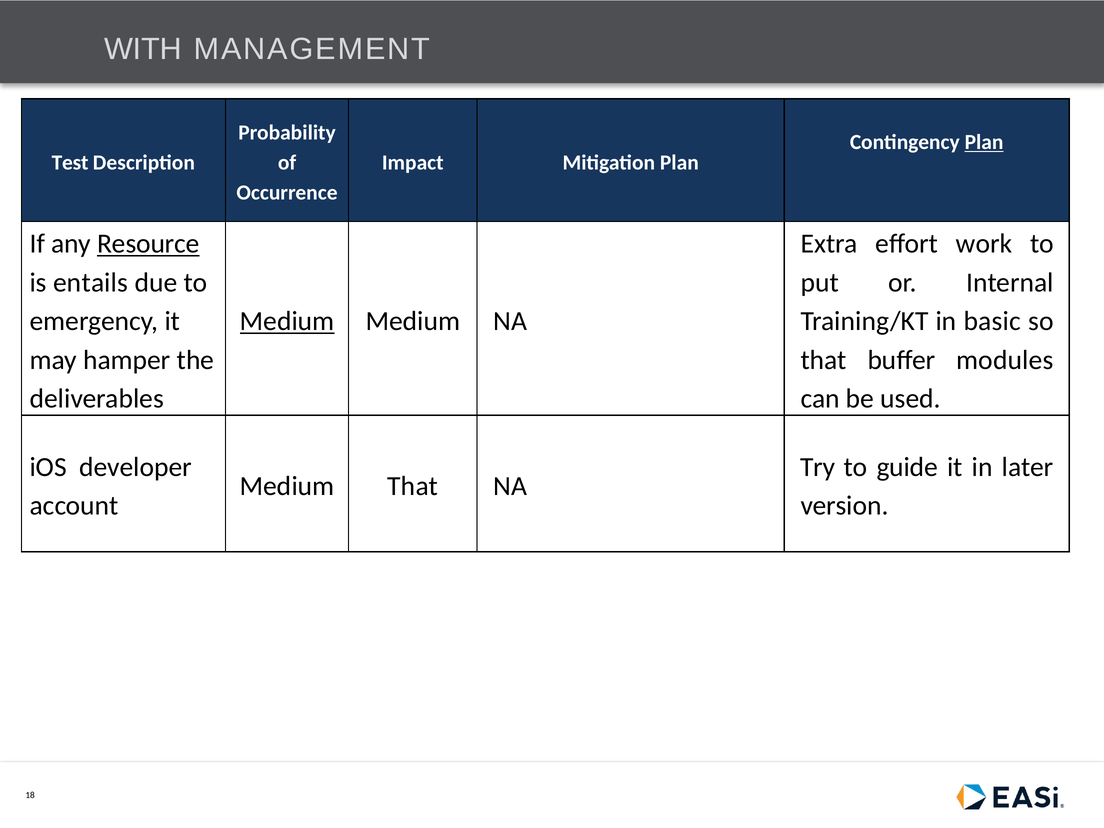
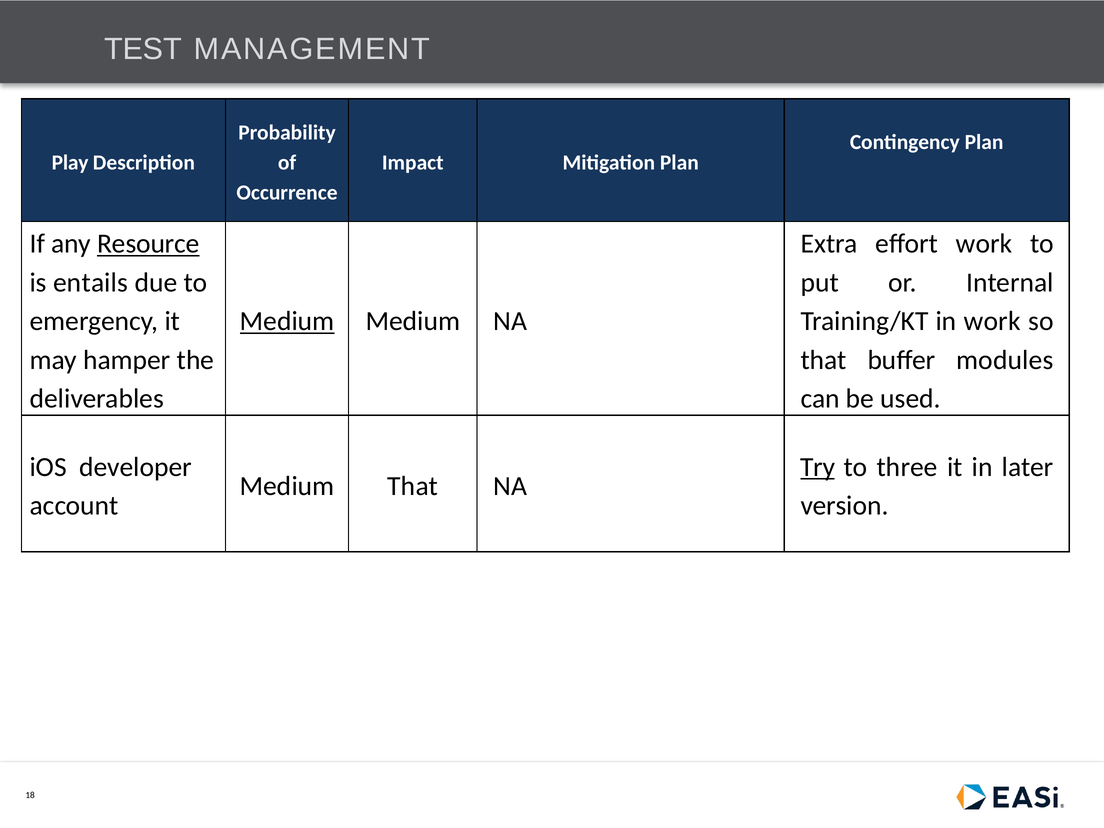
WITH: WITH -> TEST
Plan at (984, 142) underline: present -> none
Test: Test -> Play
in basic: basic -> work
Try underline: none -> present
guide: guide -> three
